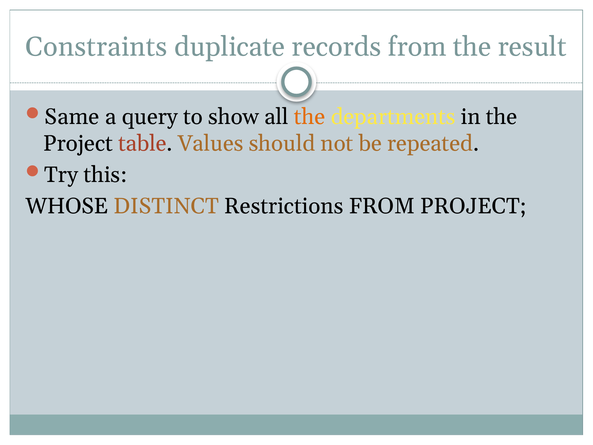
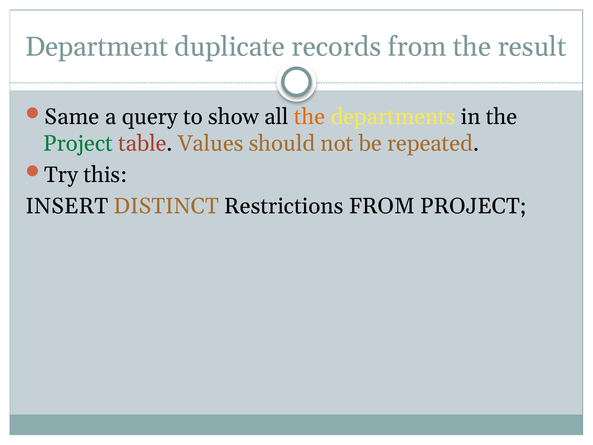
Constraints: Constraints -> Department
Project at (78, 144) colour: black -> green
WHOSE: WHOSE -> INSERT
